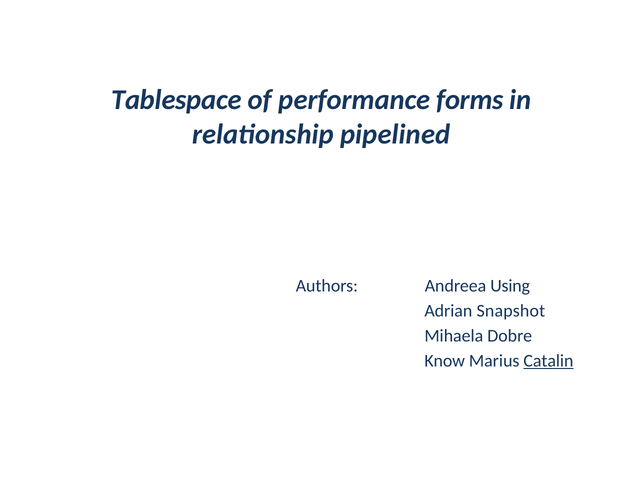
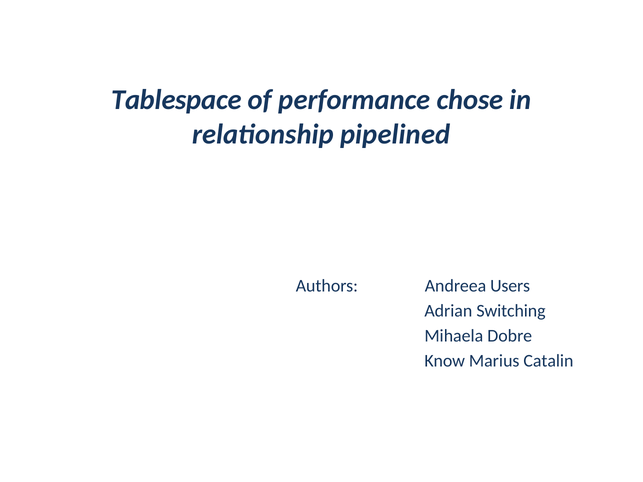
forms: forms -> chose
Using: Using -> Users
Snapshot: Snapshot -> Switching
Catalin underline: present -> none
